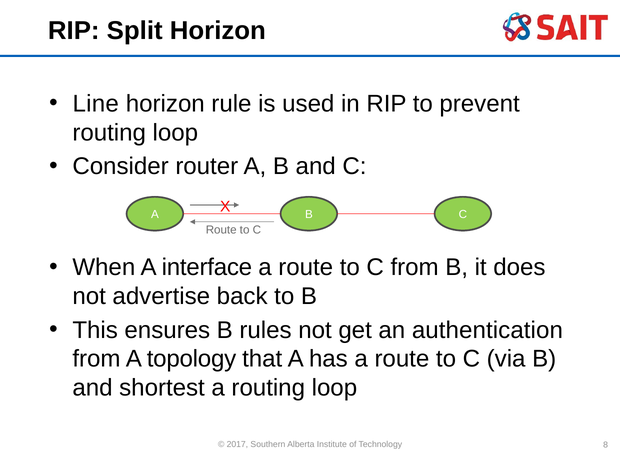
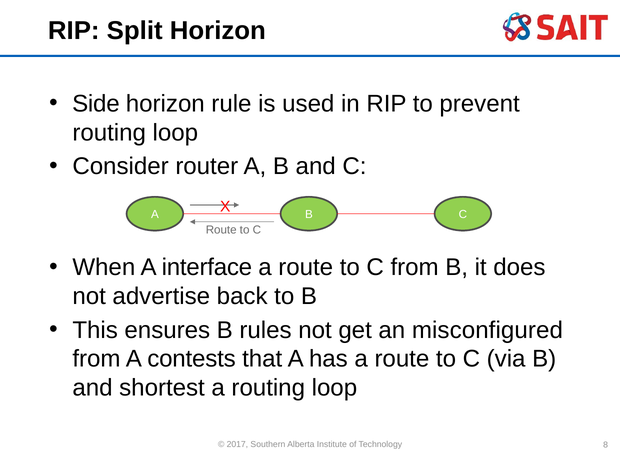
Line: Line -> Side
authentication: authentication -> misconfigured
topology: topology -> contests
